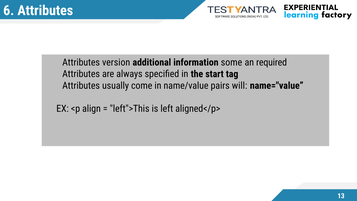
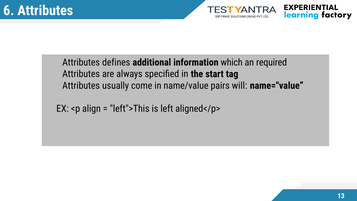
version: version -> defines
some: some -> which
